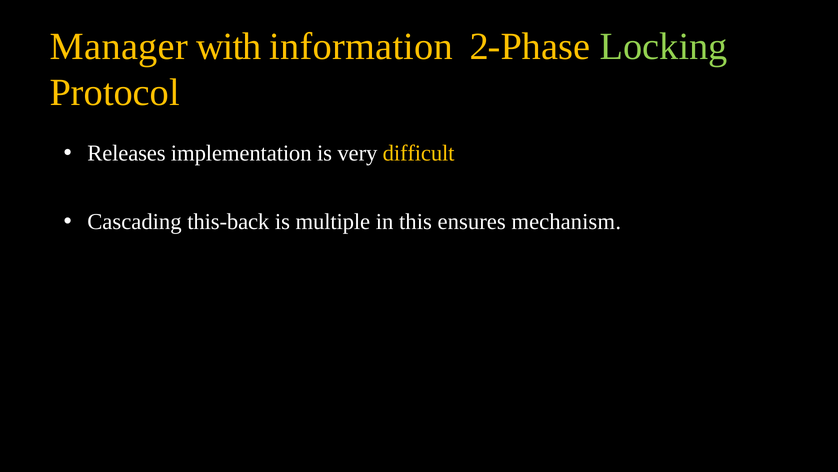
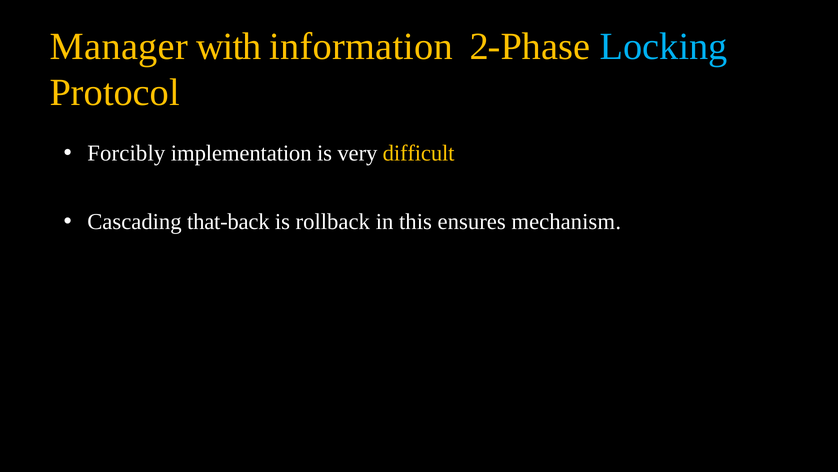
Locking colour: light green -> light blue
Releases: Releases -> Forcibly
this-back: this-back -> that-back
multiple: multiple -> rollback
